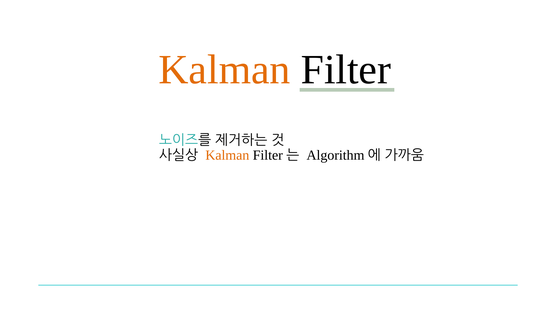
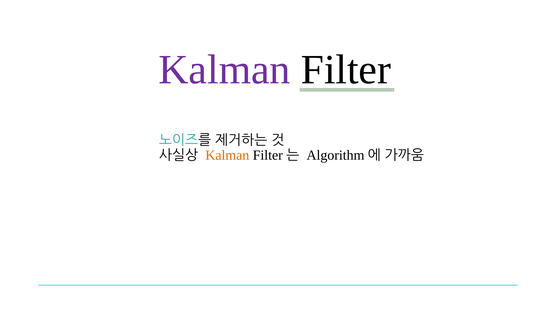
Kalman at (224, 70) colour: orange -> purple
